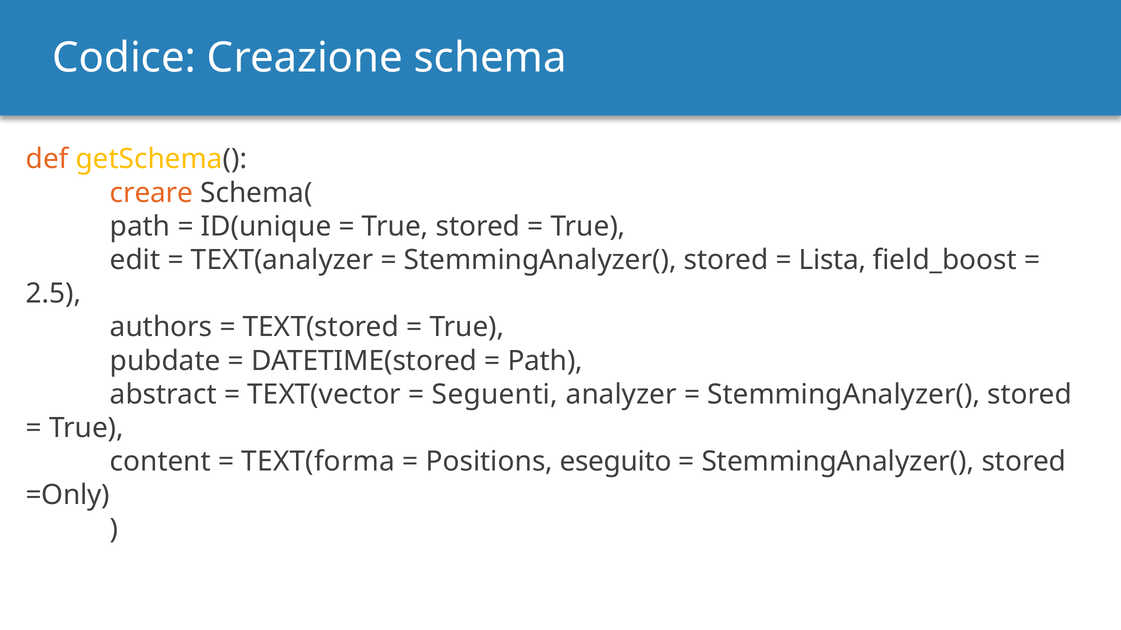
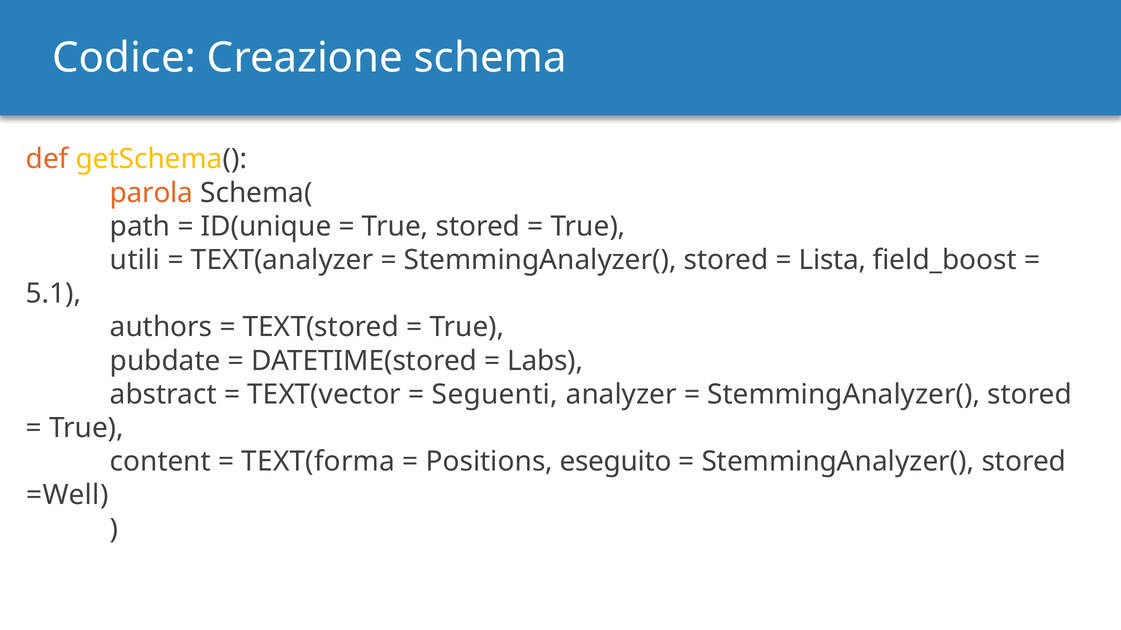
creare: creare -> parola
edit: edit -> utili
2.5: 2.5 -> 5.1
Path at (545, 361): Path -> Labs
=Only: =Only -> =Well
